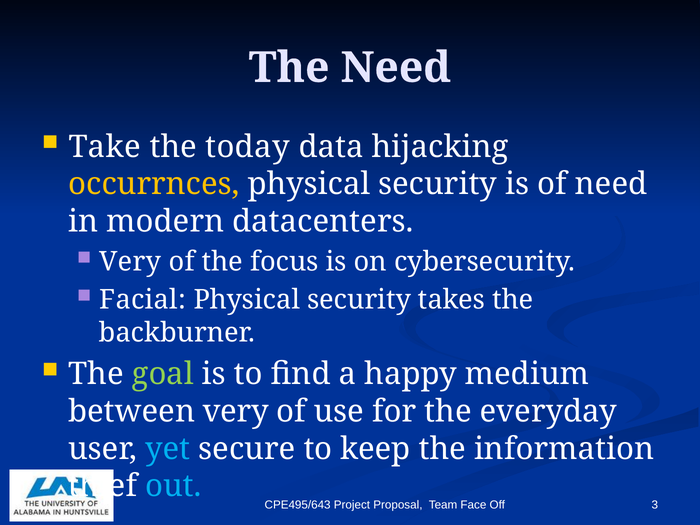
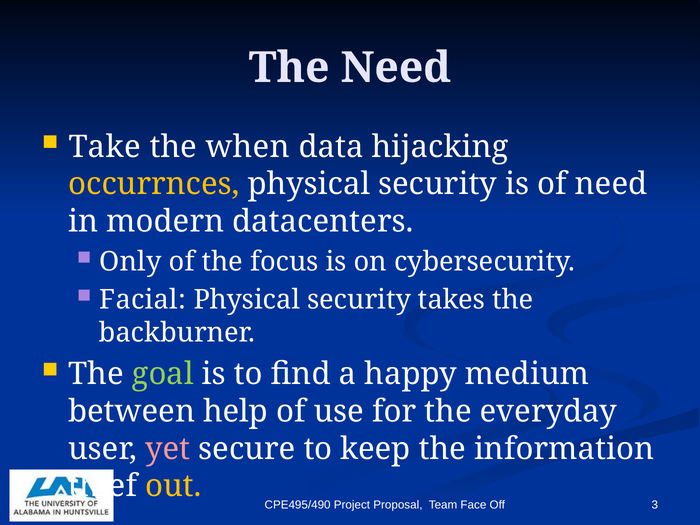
today: today -> when
Very at (130, 262): Very -> Only
between very: very -> help
yet colour: light blue -> pink
out colour: light blue -> yellow
CPE495/643: CPE495/643 -> CPE495/490
